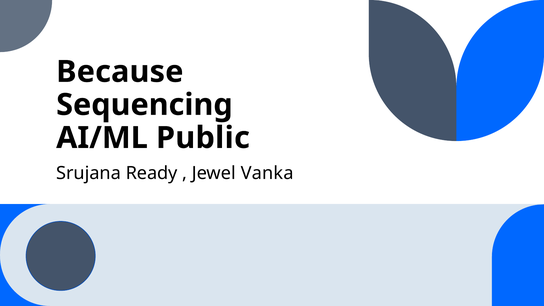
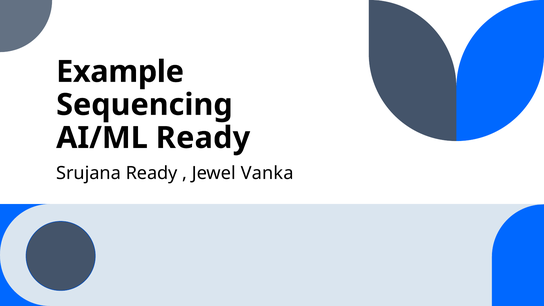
Because: Because -> Example
AI/ML Public: Public -> Ready
